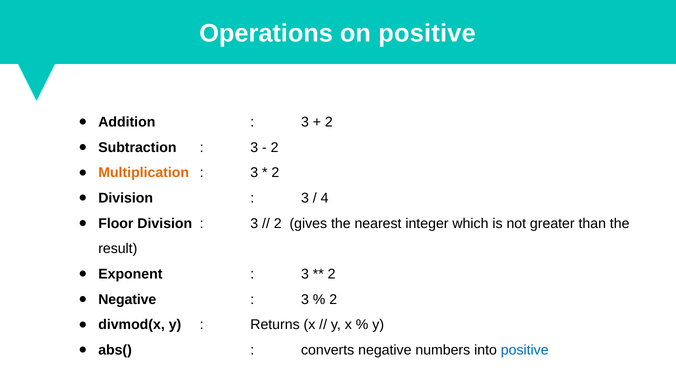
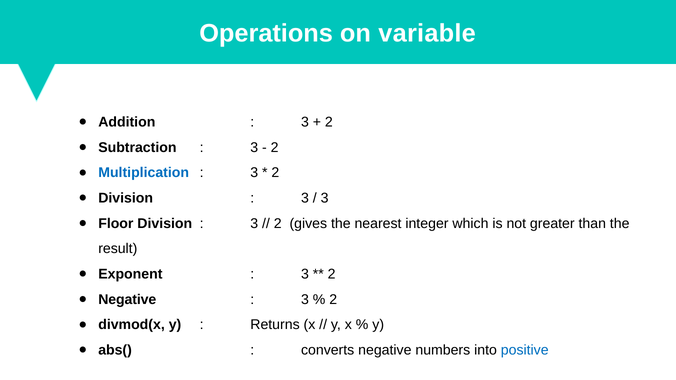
on positive: positive -> variable
Multiplication colour: orange -> blue
4 at (325, 198): 4 -> 3
